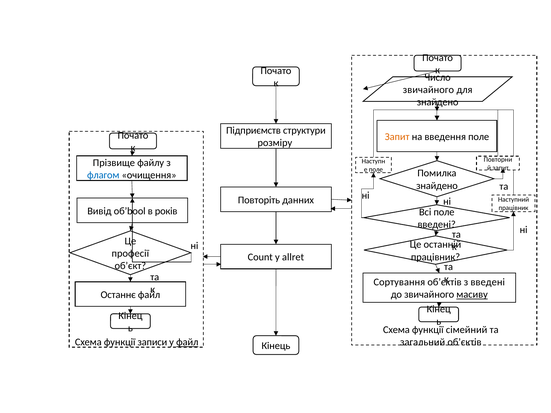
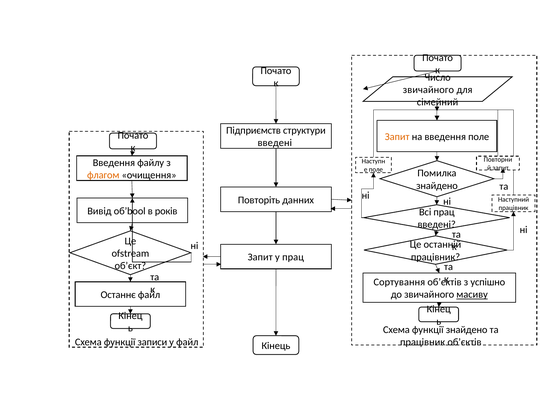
знайдено at (438, 102): знайдено -> сімейний
розміру at (275, 143): розміру -> введені
Прізвище at (114, 163): Прізвище -> Введення
флагом colour: blue -> orange
Всі поле: поле -> прац
професії: професії -> ofstream
Count at (260, 257): Count -> Запит
у allret: allret -> прац
з введені: введені -> успішно
функції сімейний: сімейний -> знайдено
файл at (187, 342) underline: present -> none
загальний at (423, 342): загальний -> працівник
